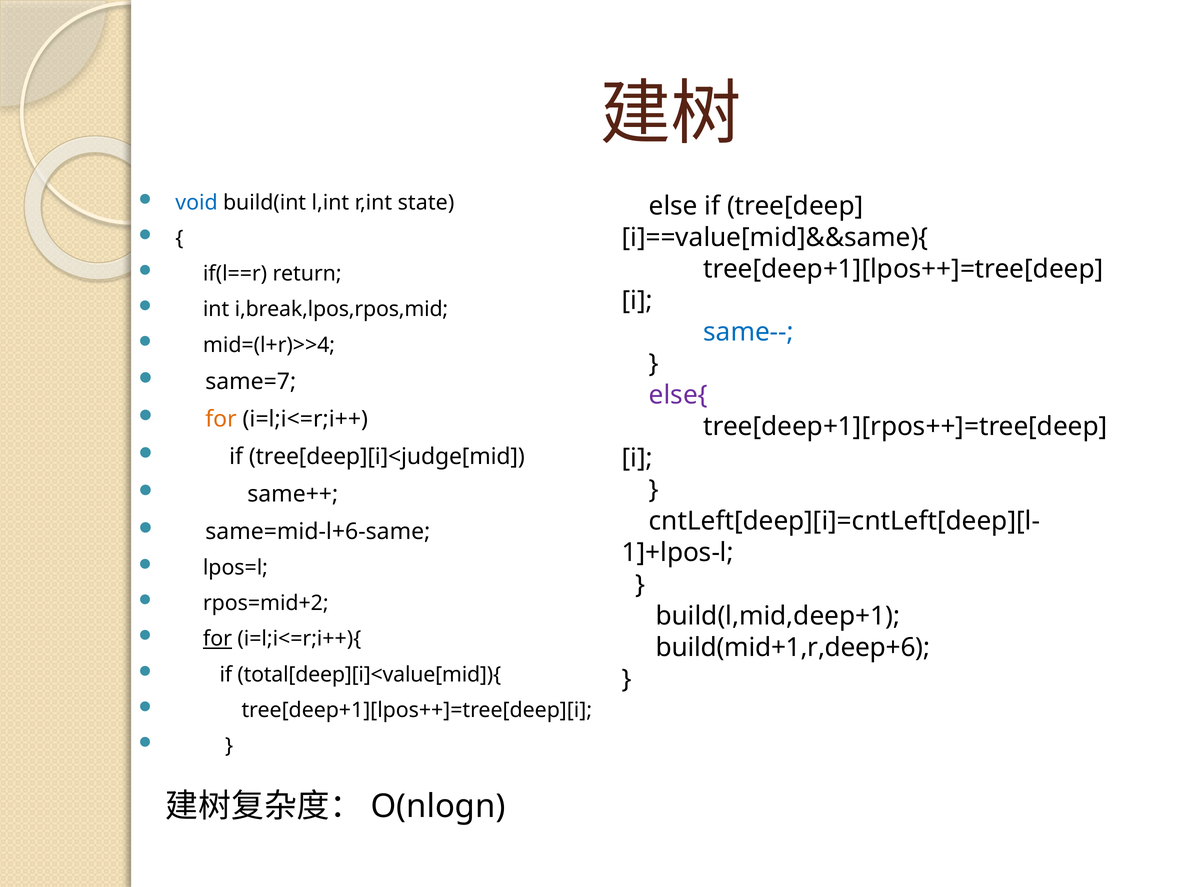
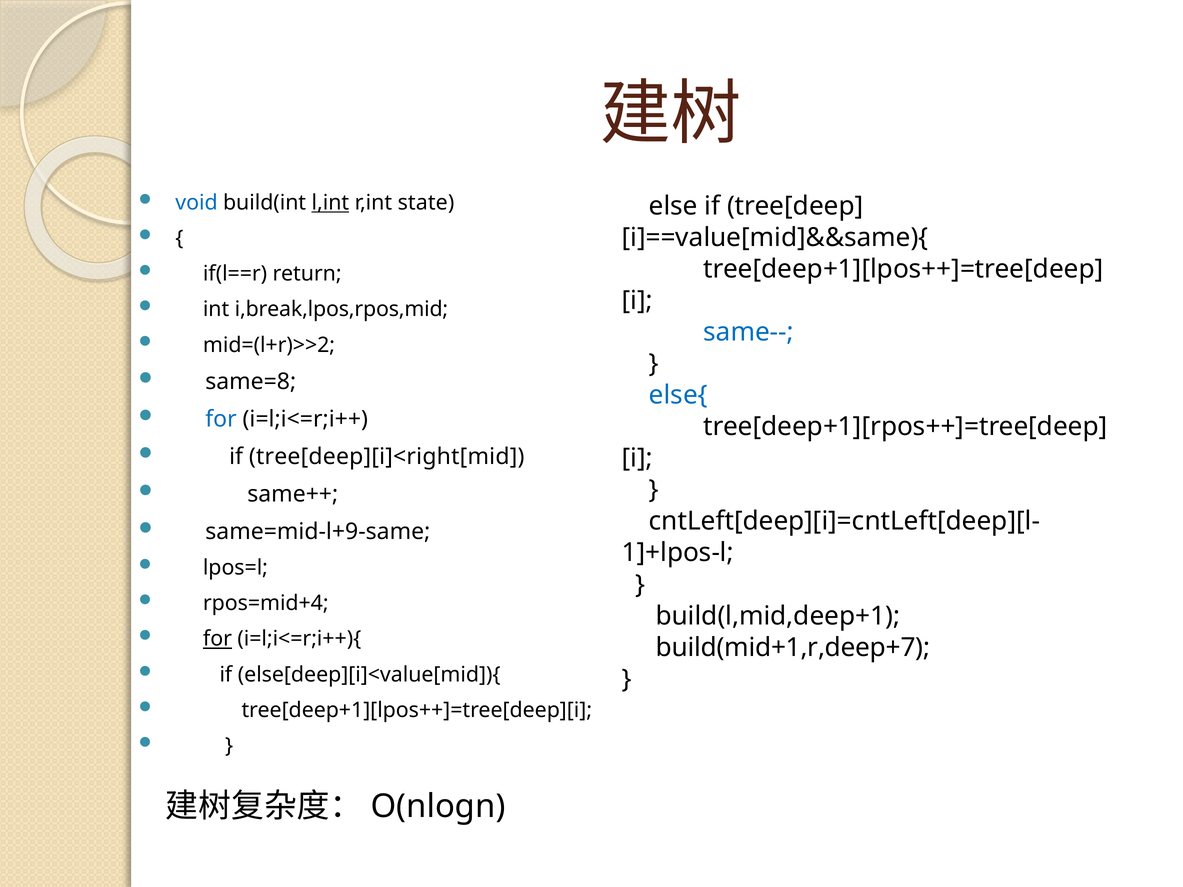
l,int underline: none -> present
mid=(l+r)>>4: mid=(l+r)>>4 -> mid=(l+r)>>2
same=7: same=7 -> same=8
else{ colour: purple -> blue
for at (221, 419) colour: orange -> blue
tree[deep][i]<judge[mid: tree[deep][i]<judge[mid -> tree[deep][i]<right[mid
same=mid-l+6-same: same=mid-l+6-same -> same=mid-l+9-same
rpos=mid+2: rpos=mid+2 -> rpos=mid+4
build(mid+1,r,deep+6: build(mid+1,r,deep+6 -> build(mid+1,r,deep+7
total[deep][i]<value[mid]){: total[deep][i]<value[mid]){ -> else[deep][i]<value[mid]){
